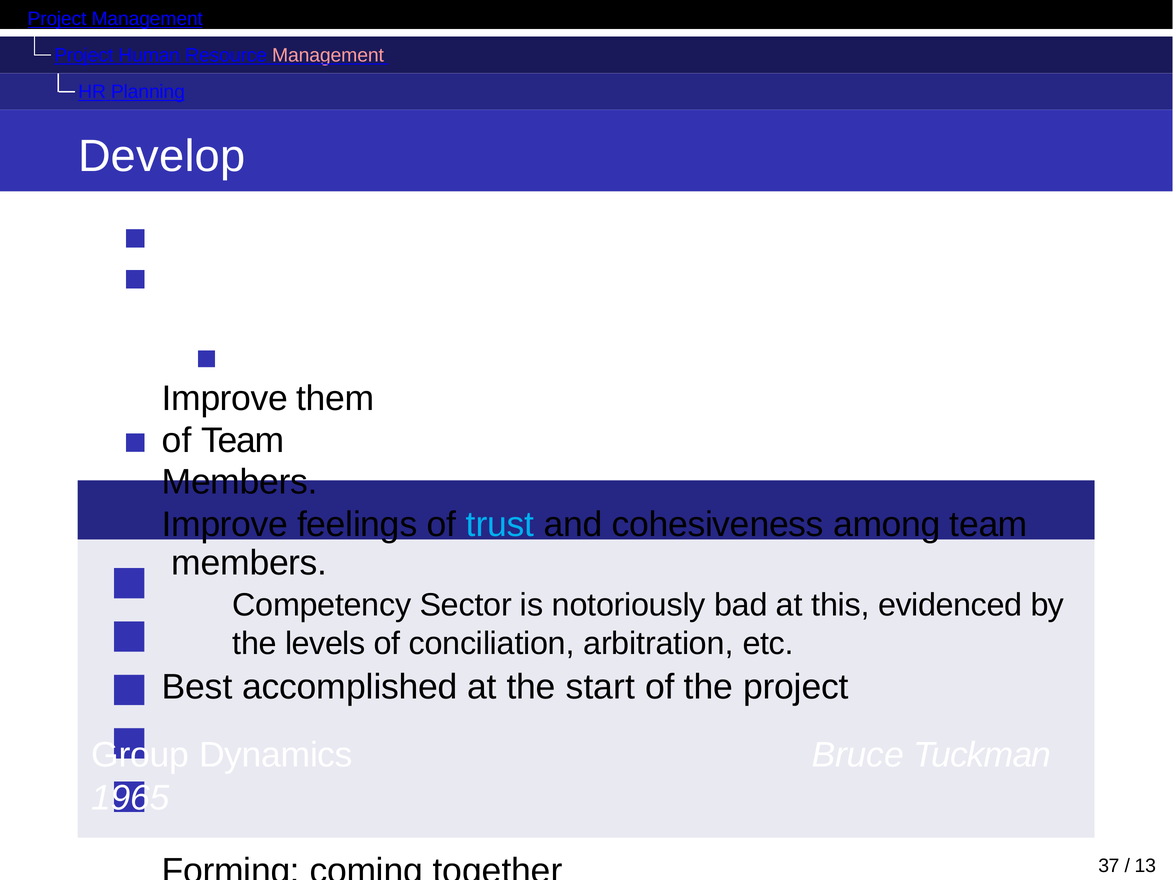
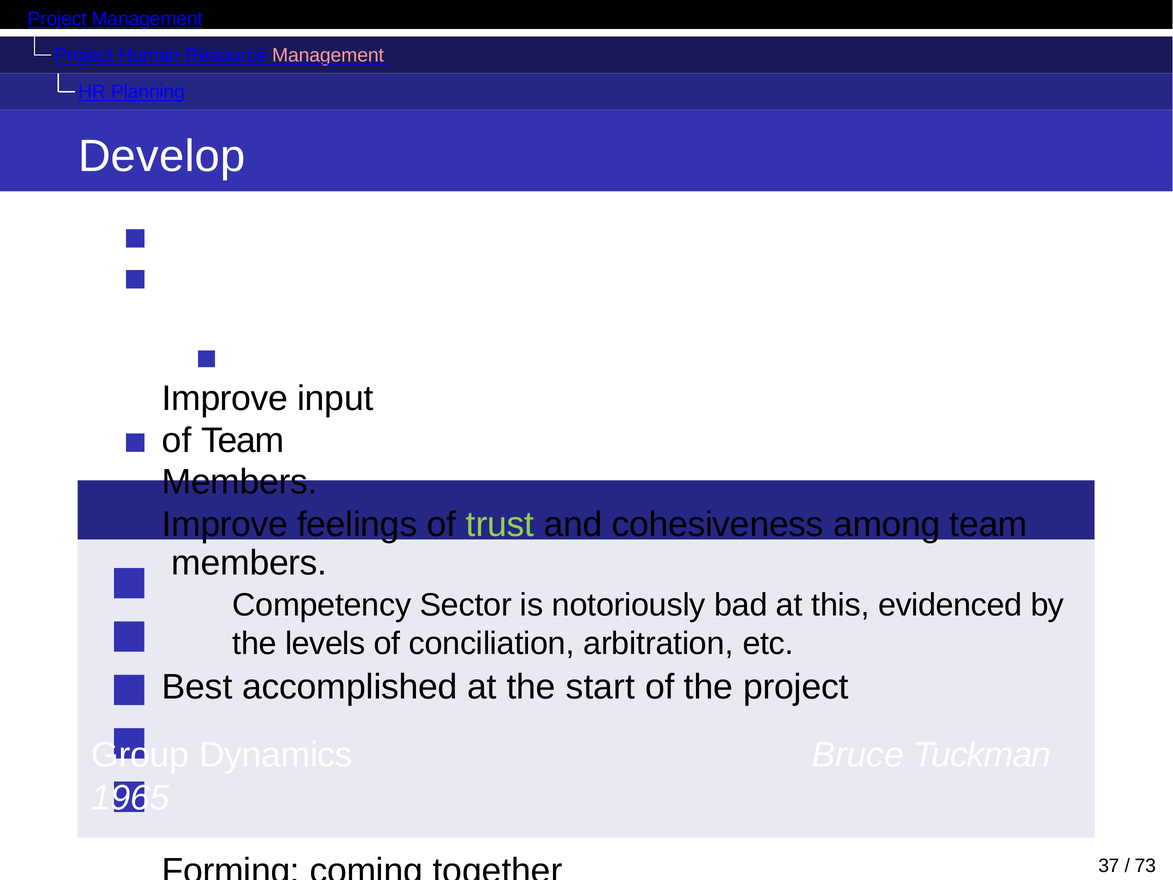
them: them -> input
trust colour: light blue -> light green
13: 13 -> 73
